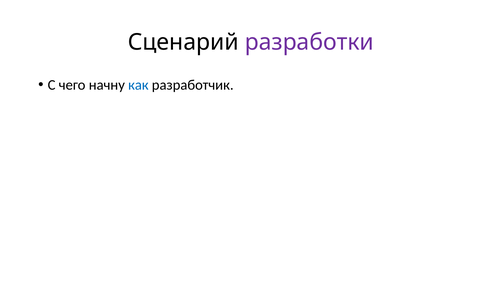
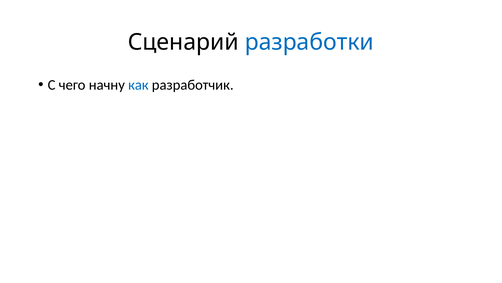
разработки colour: purple -> blue
